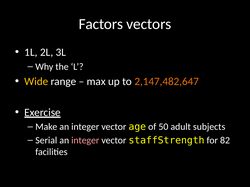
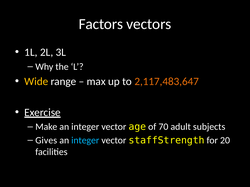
2,147,482,647: 2,147,482,647 -> 2,117,483,647
50: 50 -> 70
Serial: Serial -> Gives
integer at (85, 141) colour: pink -> light blue
82: 82 -> 20
